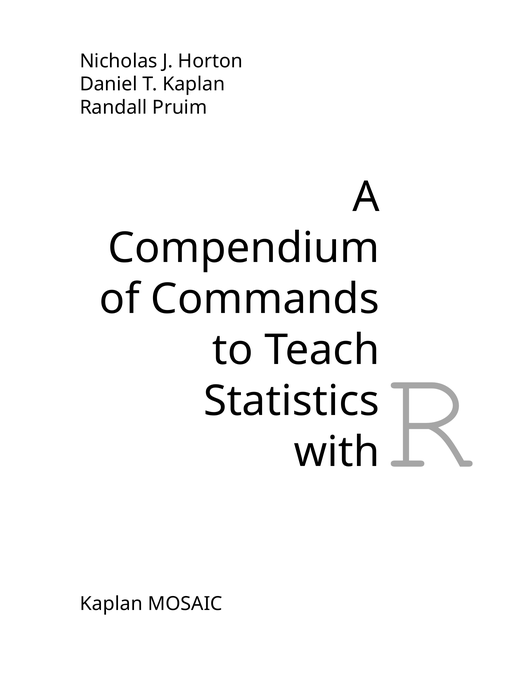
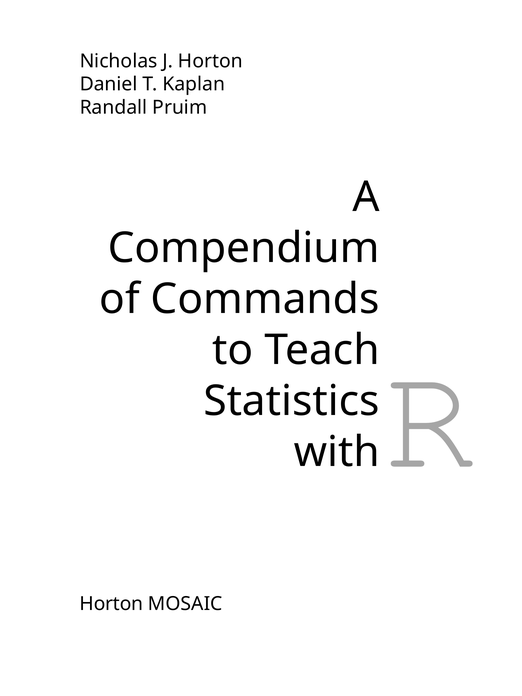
Kaplan at (111, 604): Kaplan -> Horton
